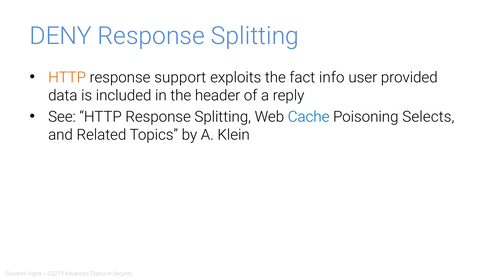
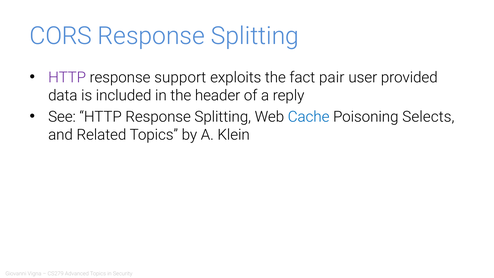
DENY: DENY -> CORS
HTTP at (67, 77) colour: orange -> purple
info: info -> pair
